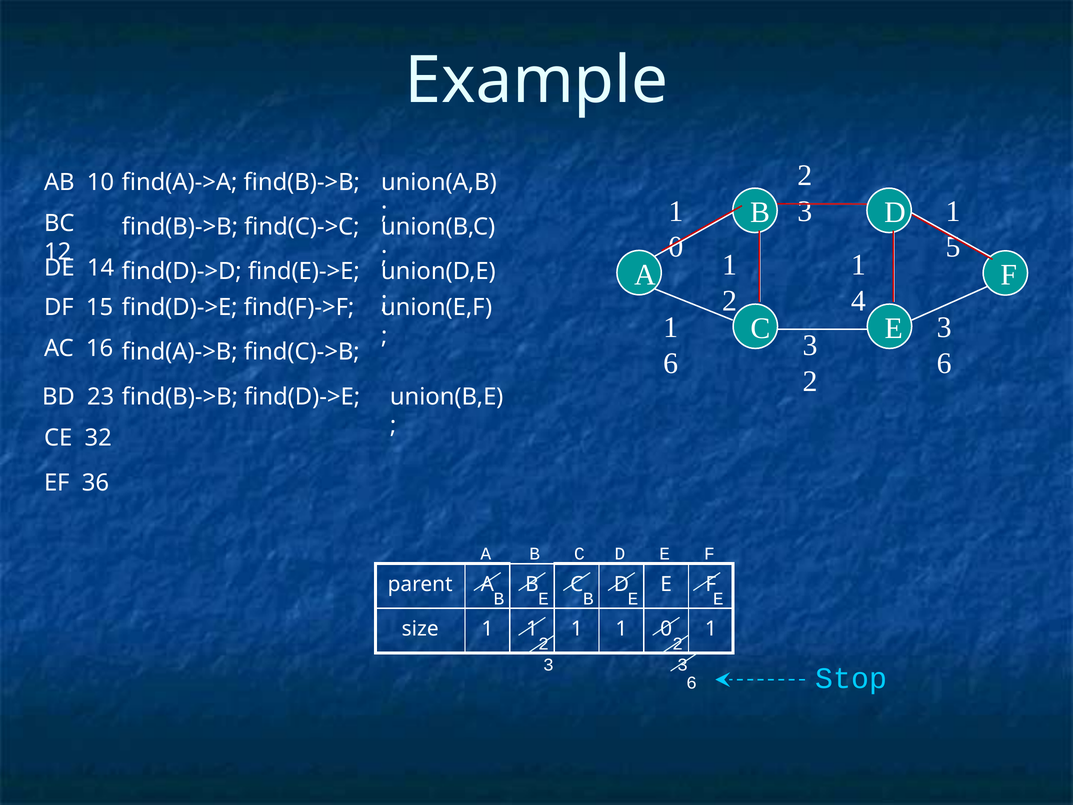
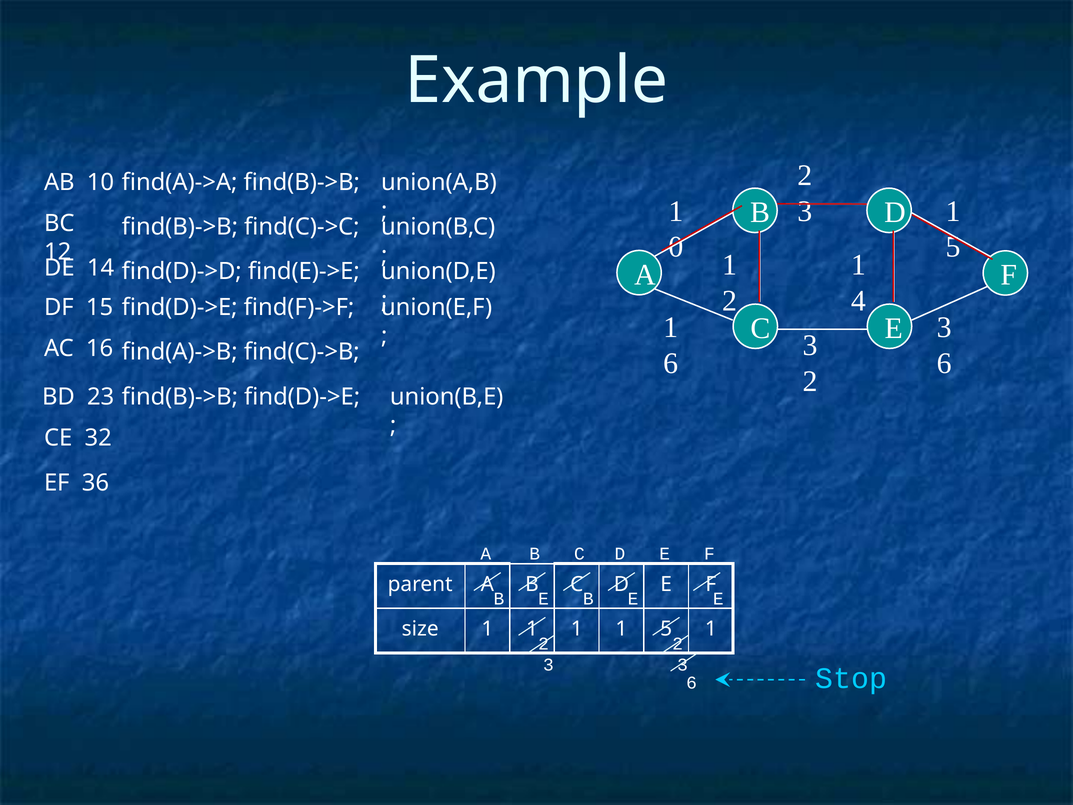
1 1 0: 0 -> 5
